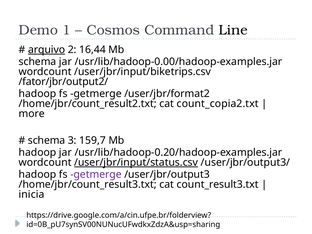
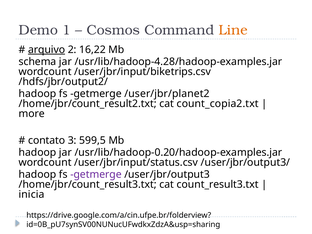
Line colour: black -> orange
16,44: 16,44 -> 16,22
/usr/lib/hadoop-0.00/hadoop-examples.jar: /usr/lib/hadoop-0.00/hadoop-examples.jar -> /usr/lib/hadoop-4.28/hadoop-examples.jar
/fator/jbr/output2/: /fator/jbr/output2/ -> /hdfs/jbr/output2/
/user/jbr/format2: /user/jbr/format2 -> /user/jbr/planet2
schema at (47, 140): schema -> contato
159,7: 159,7 -> 599,5
/user/jbr/input/status.csv underline: present -> none
